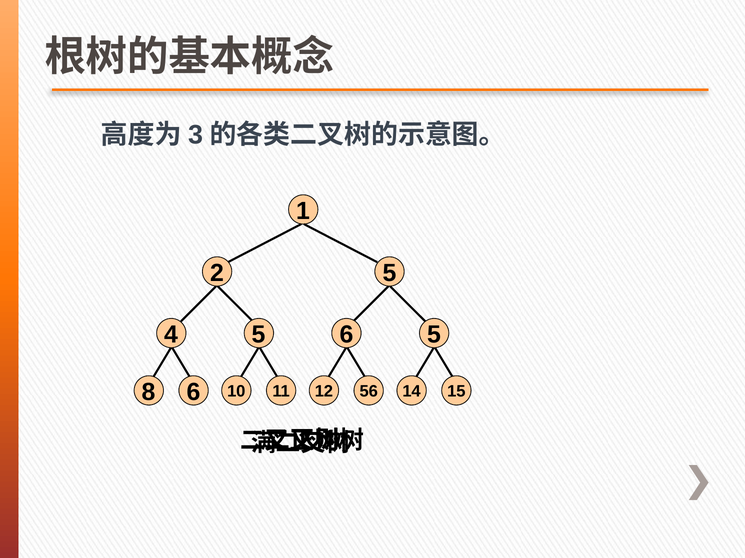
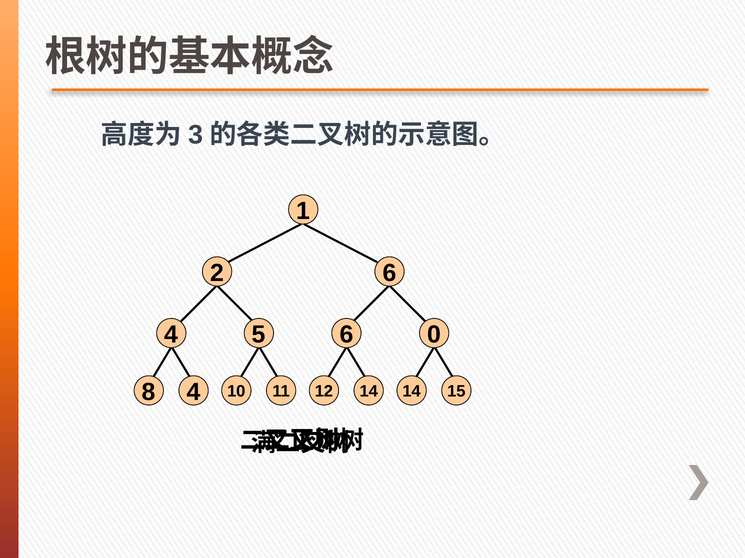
2 5: 5 -> 6
6 5: 5 -> 0
8 6: 6 -> 4
11 56: 56 -> 14
